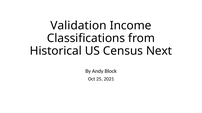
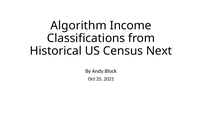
Validation: Validation -> Algorithm
